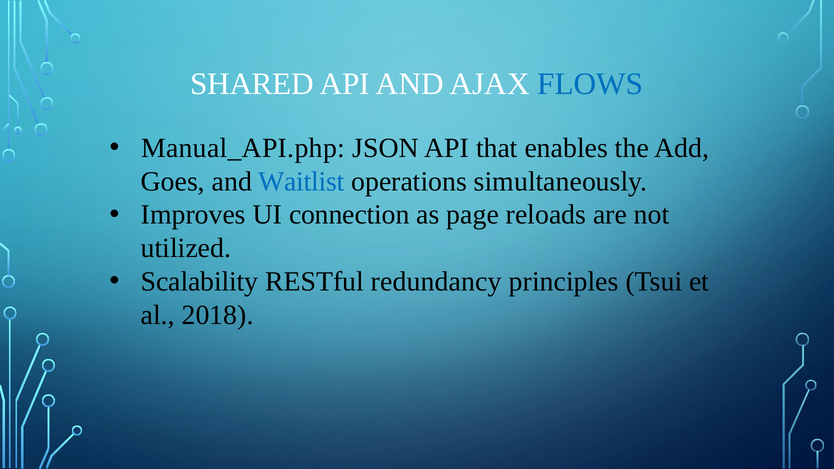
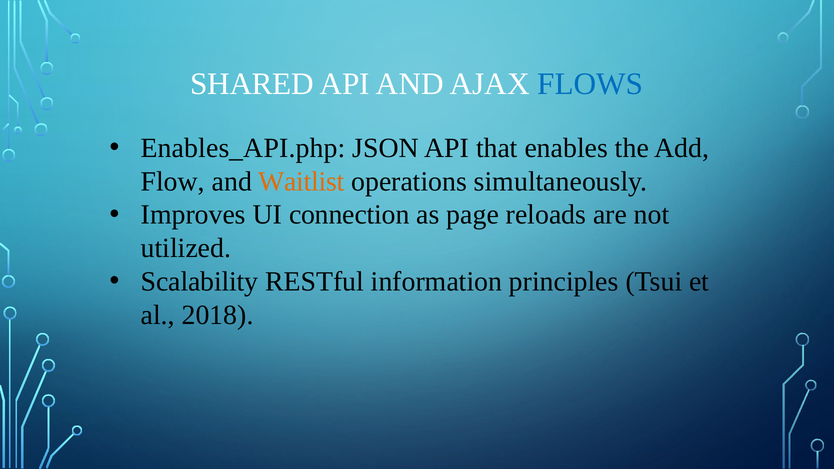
Manual_API.php: Manual_API.php -> Enables_API.php
Goes: Goes -> Flow
Waitlist colour: blue -> orange
redundancy: redundancy -> information
